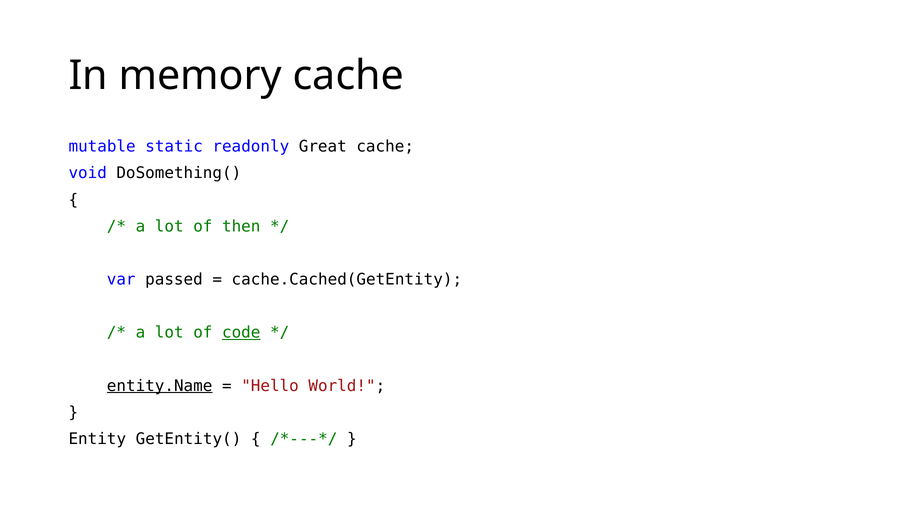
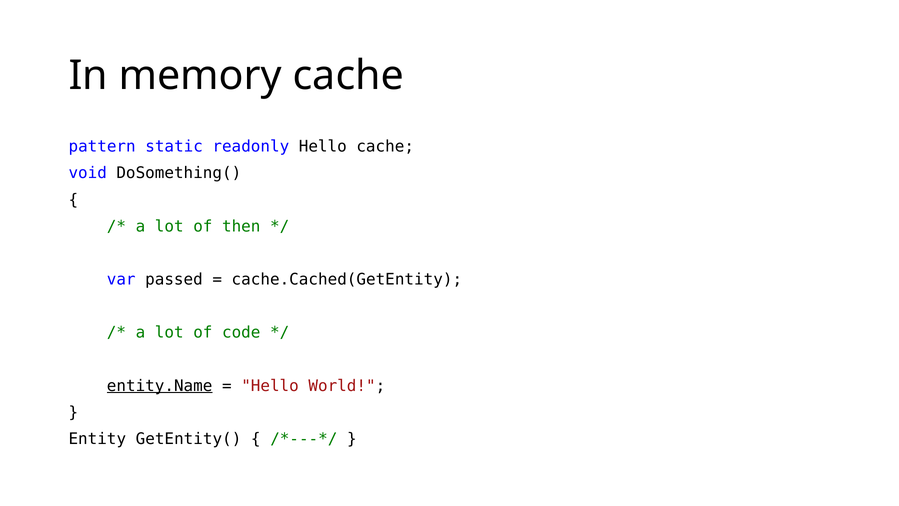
mutable: mutable -> pattern
readonly Great: Great -> Hello
code underline: present -> none
